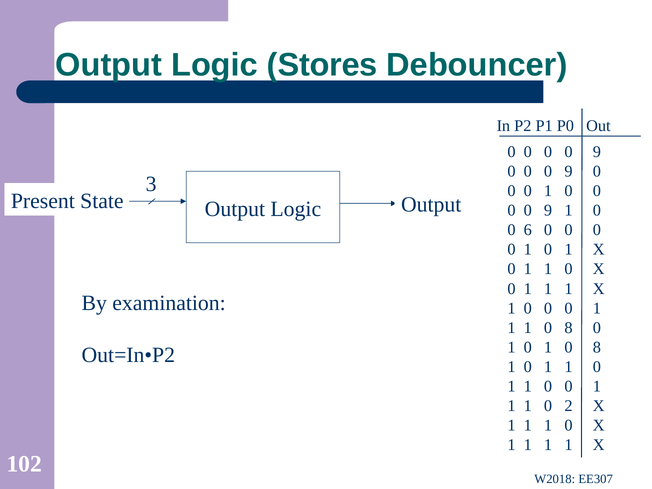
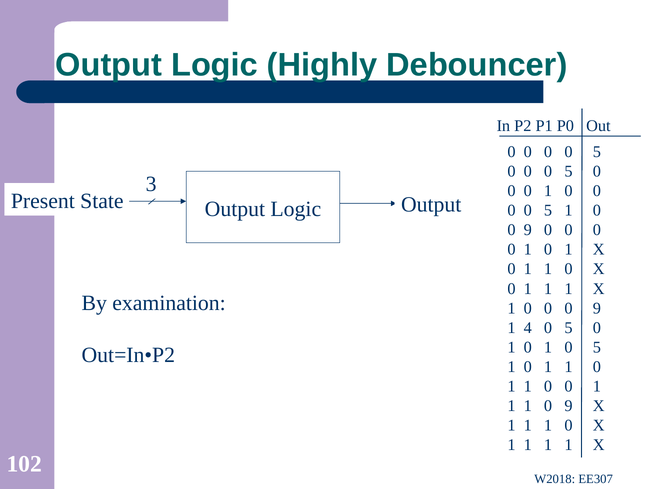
Stores: Stores -> Highly
9 at (597, 152): 9 -> 5
9 at (568, 171): 9 -> 5
9 at (548, 210): 9 -> 5
6 at (528, 230): 6 -> 9
1 at (597, 308): 1 -> 9
1 at (528, 328): 1 -> 4
8 at (568, 328): 8 -> 5
0 1 0 8: 8 -> 5
1 0 2: 2 -> 9
